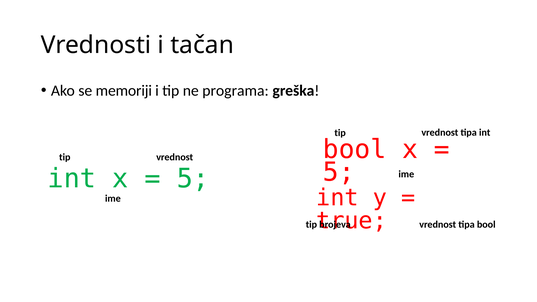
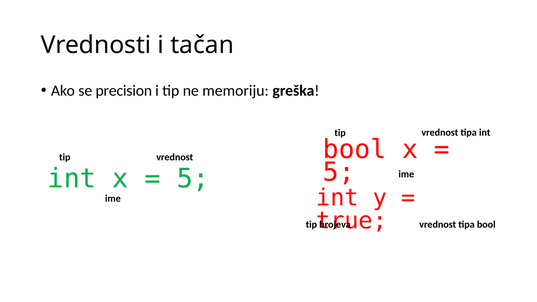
memoriji: memoriji -> precision
programa: programa -> memoriju
